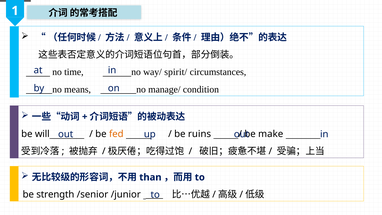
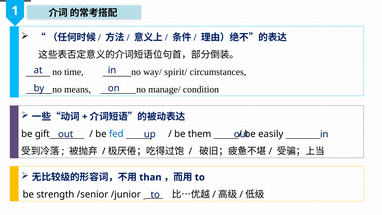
will: will -> gift
fed colour: orange -> blue
ruins: ruins -> them
make: make -> easily
